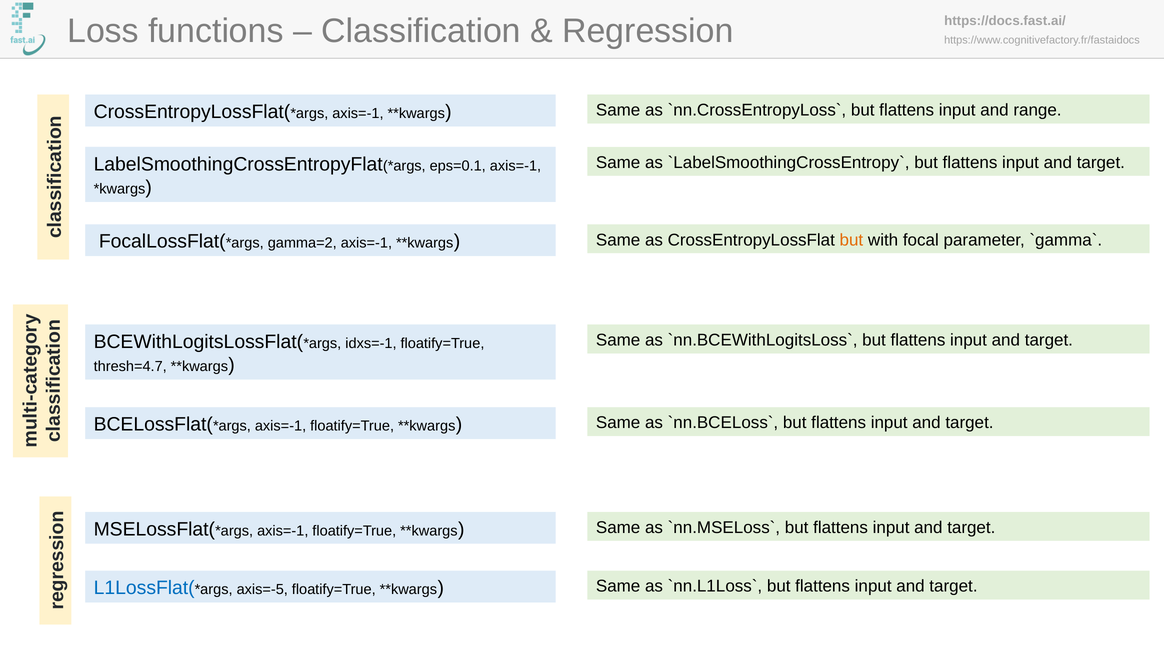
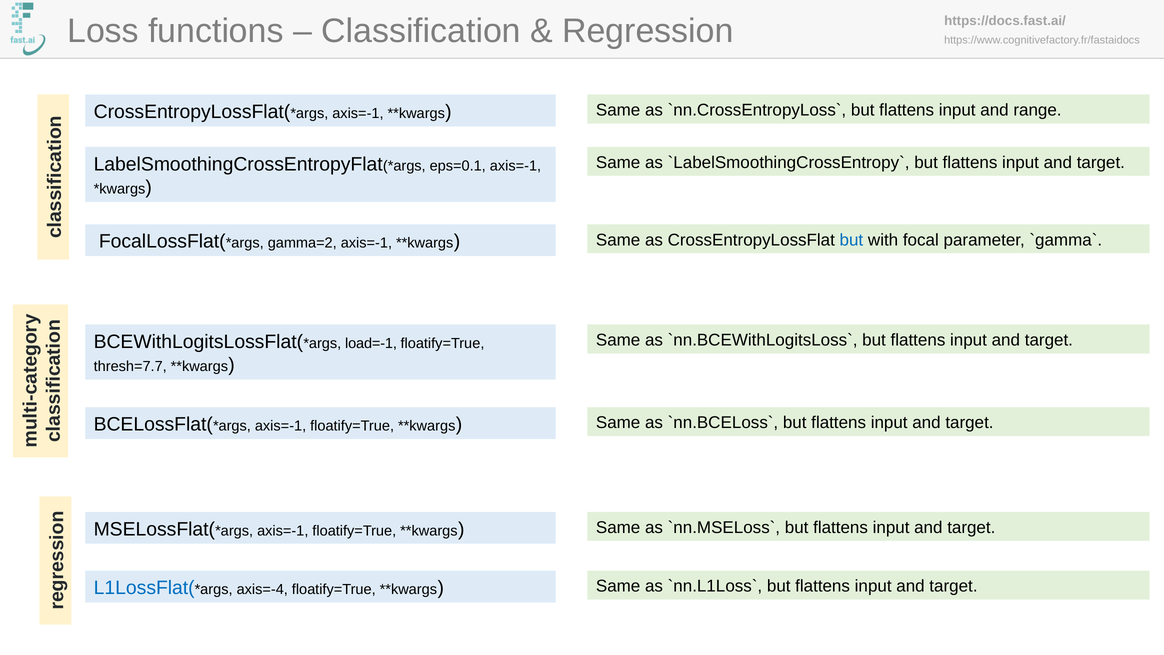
but at (851, 240) colour: orange -> blue
idxs=-1: idxs=-1 -> load=-1
thresh=4.7: thresh=4.7 -> thresh=7.7
axis=-5: axis=-5 -> axis=-4
